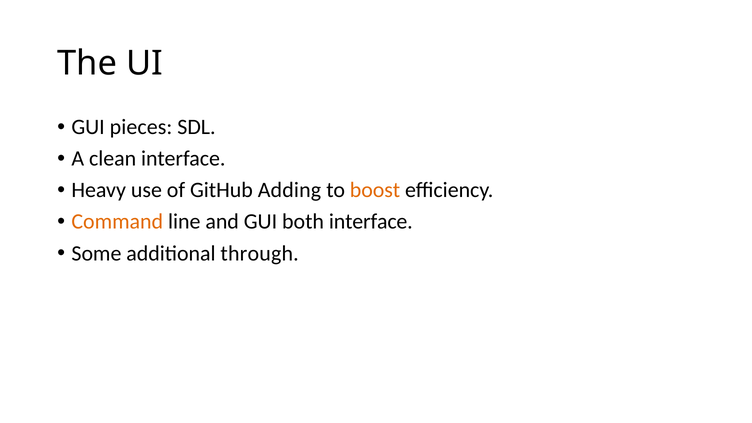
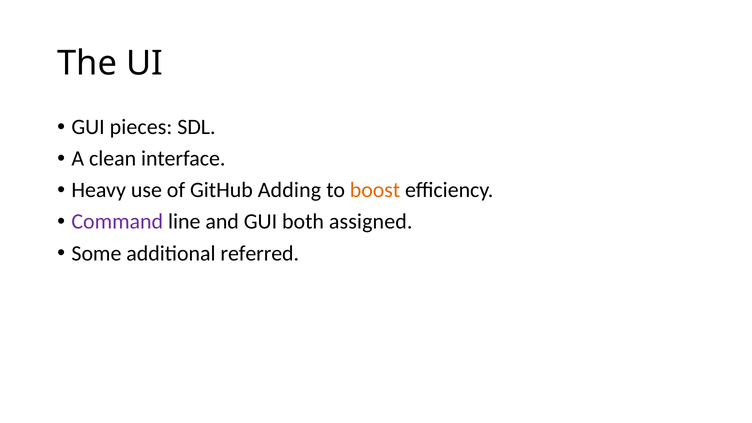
Command colour: orange -> purple
both interface: interface -> assigned
through: through -> referred
